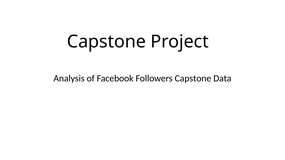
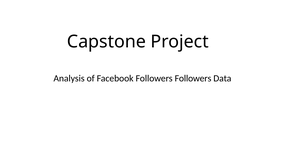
Followers Capstone: Capstone -> Followers
